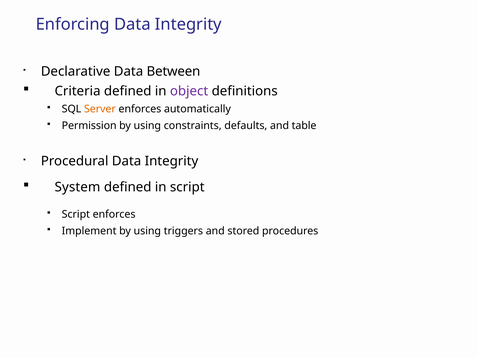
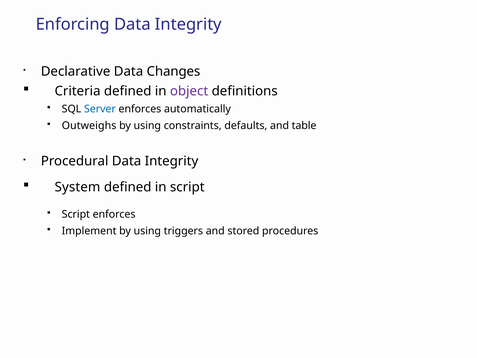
Between: Between -> Changes
Server colour: orange -> blue
Permission: Permission -> Outweighs
